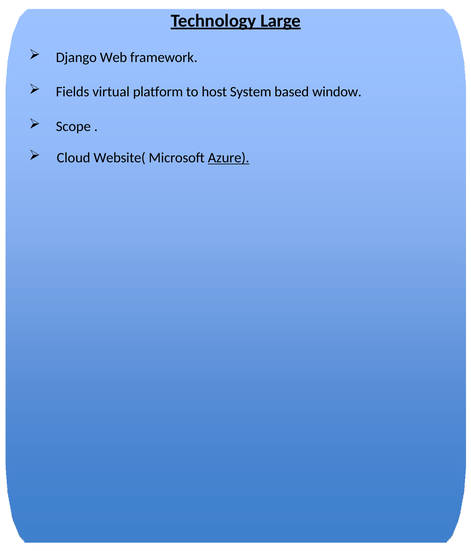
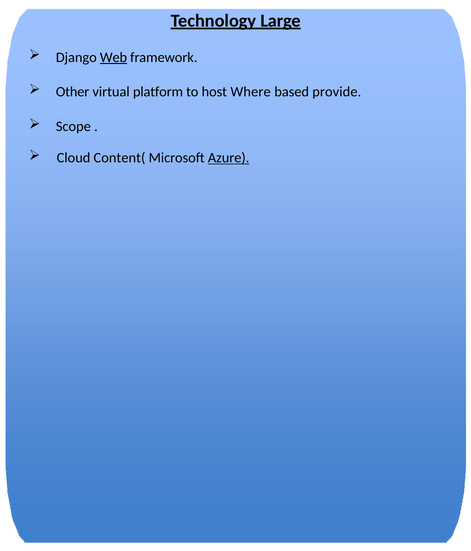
Web underline: none -> present
Fields: Fields -> Other
System: System -> Where
window: window -> provide
Website(: Website( -> Content(
